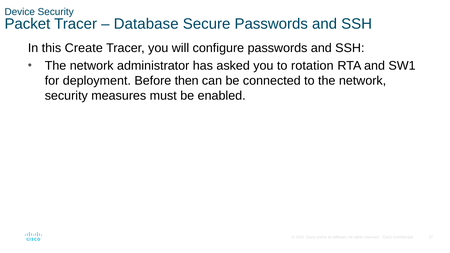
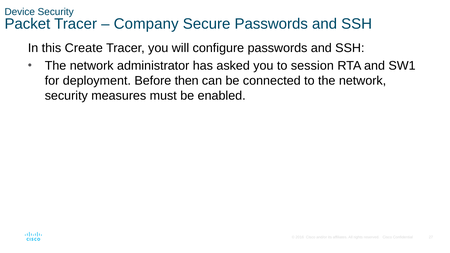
Database: Database -> Company
rotation: rotation -> session
